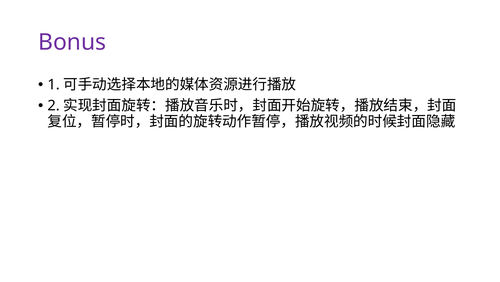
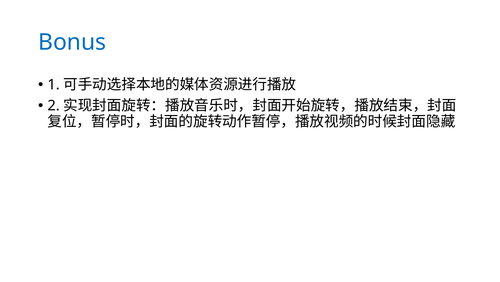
Bonus colour: purple -> blue
